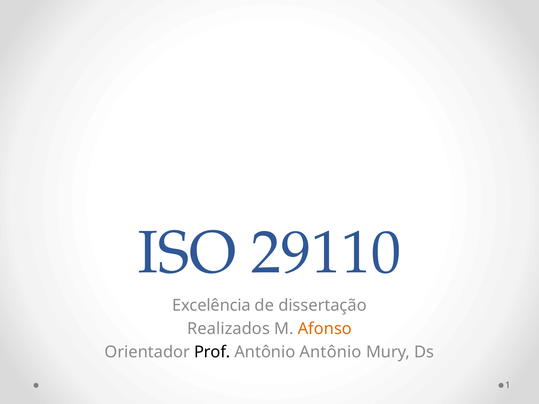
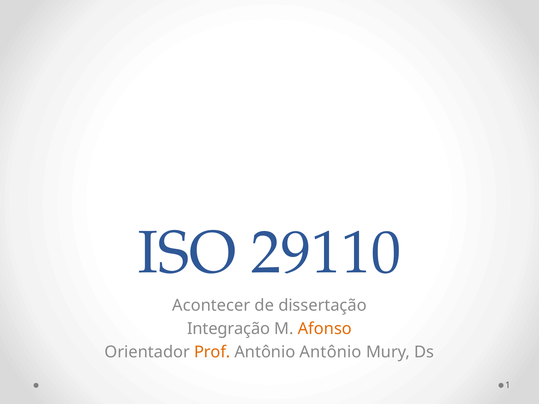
Excelência: Excelência -> Acontecer
Realizados: Realizados -> Integração
Prof colour: black -> orange
